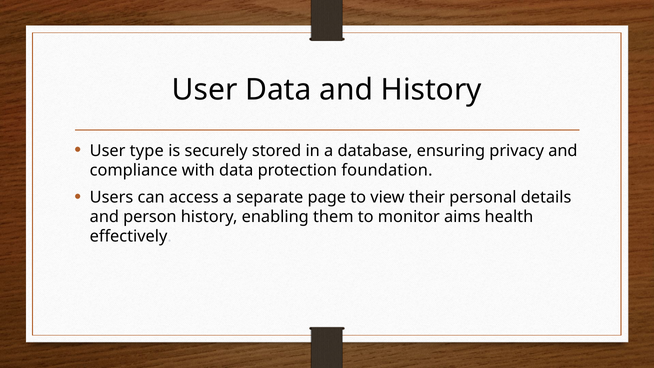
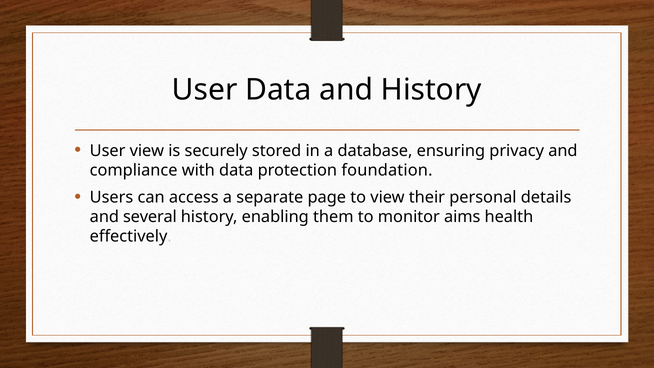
User type: type -> view
person: person -> several
